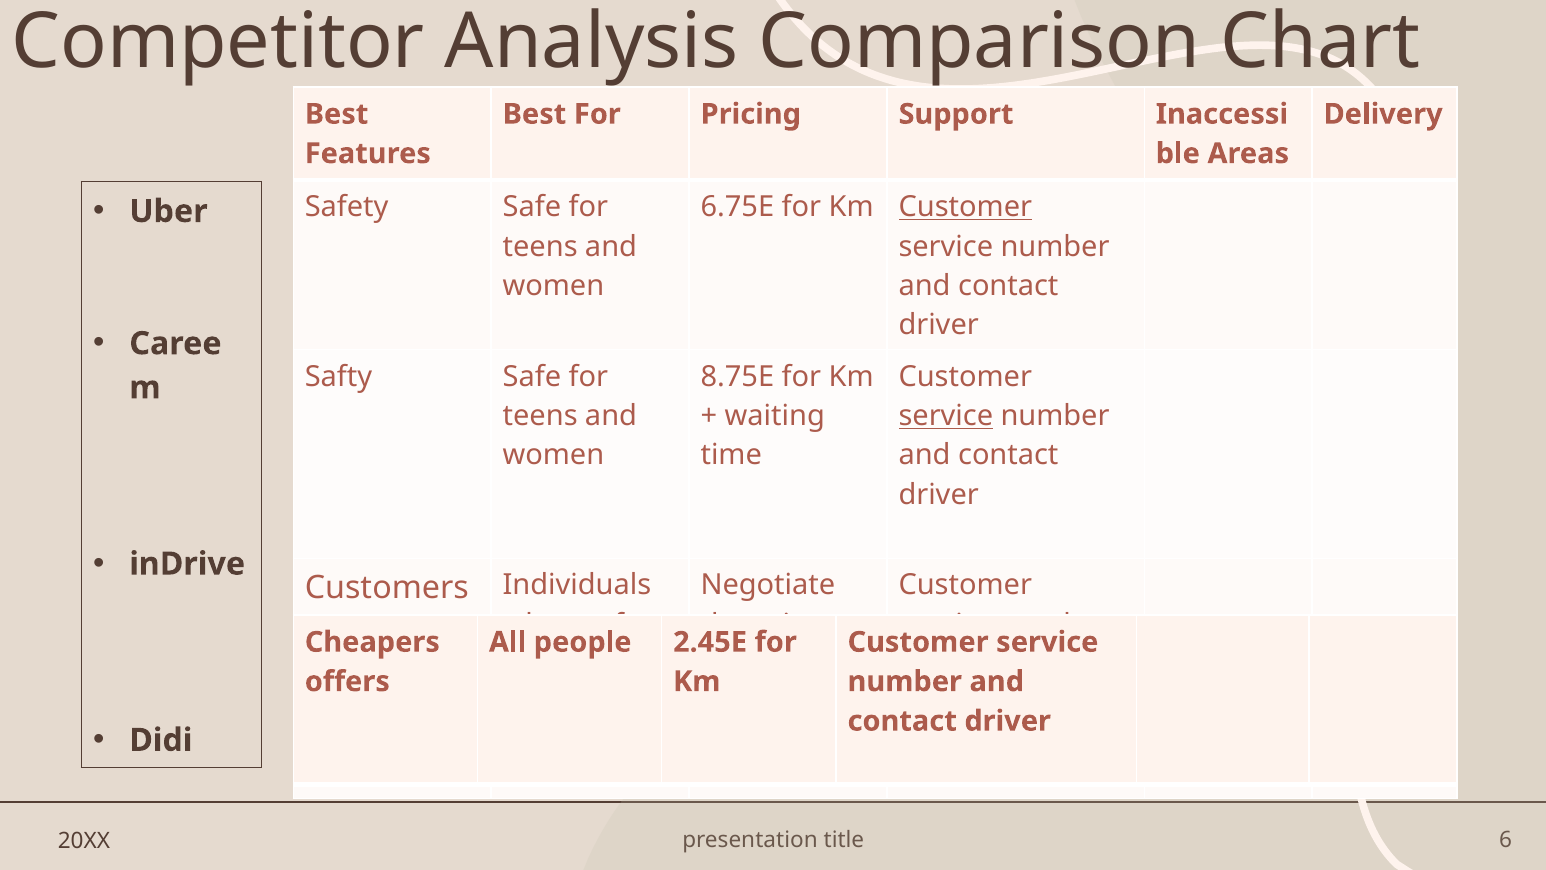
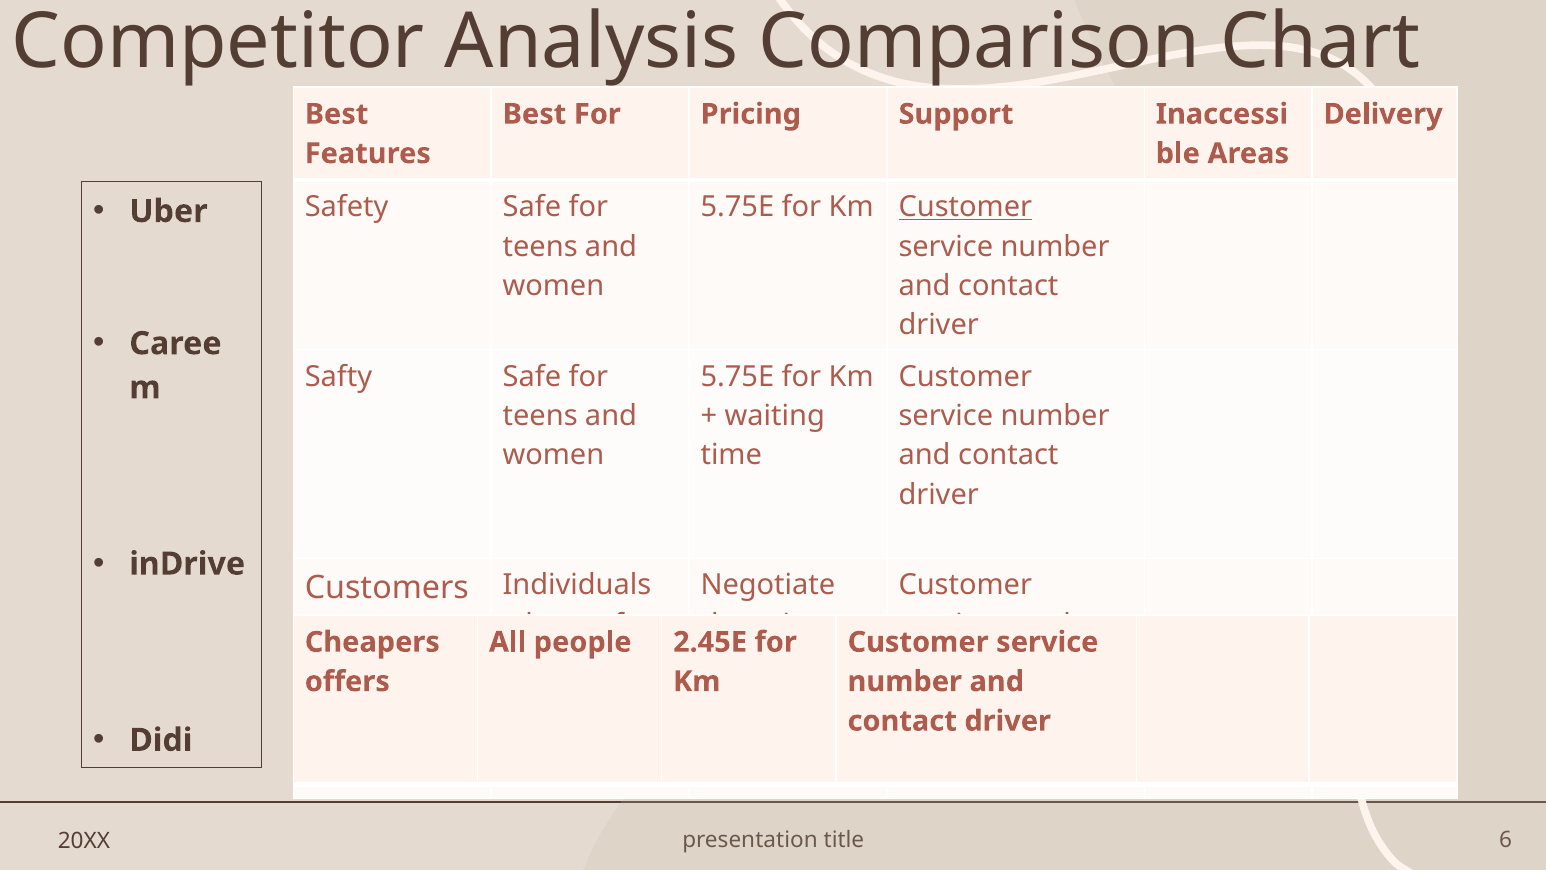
6.75E at (737, 207): 6.75E -> 5.75E
8.75E at (737, 376): 8.75E -> 5.75E
service at (946, 416) underline: present -> none
